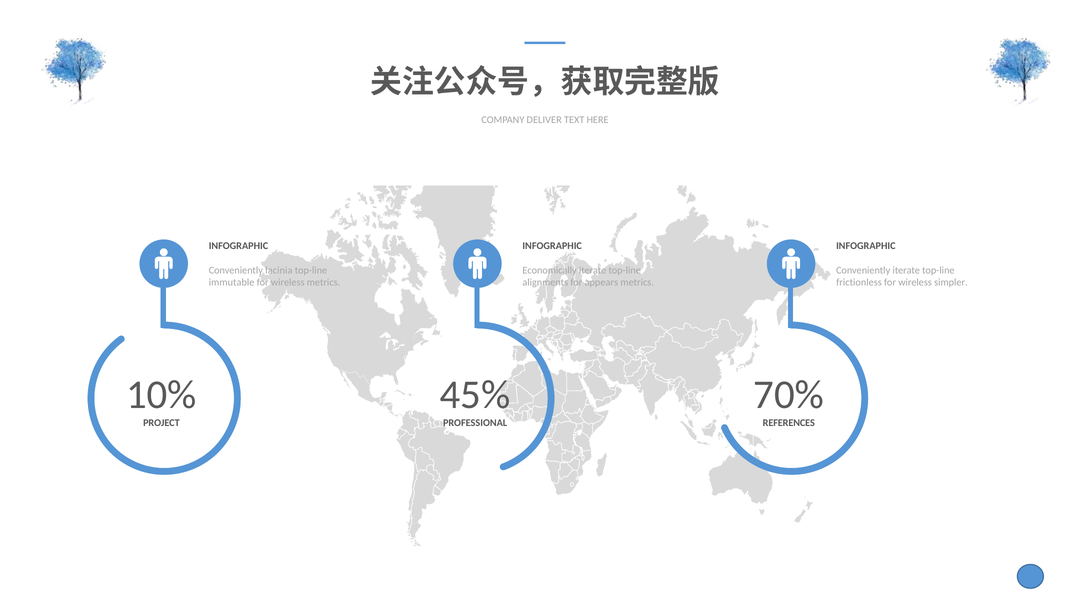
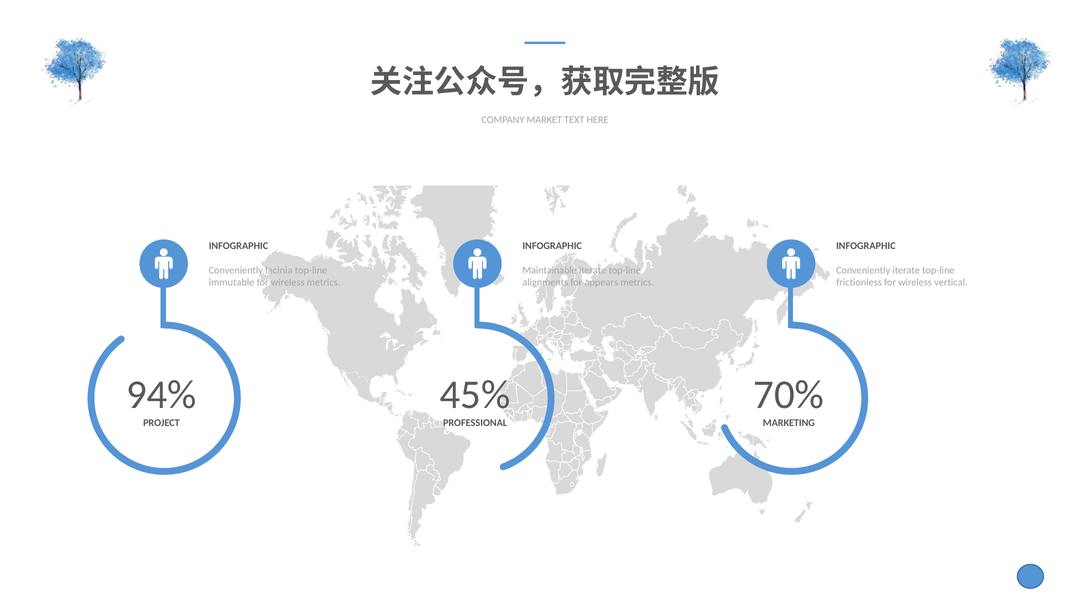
DELIVER: DELIVER -> MARKET
Economically: Economically -> Maintainable
simpler: simpler -> vertical
10%: 10% -> 94%
REFERENCES: REFERENCES -> MARKETING
